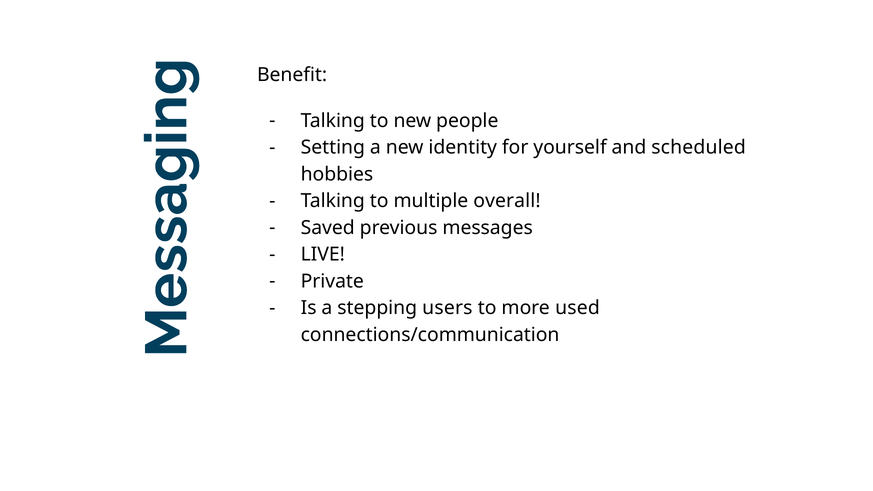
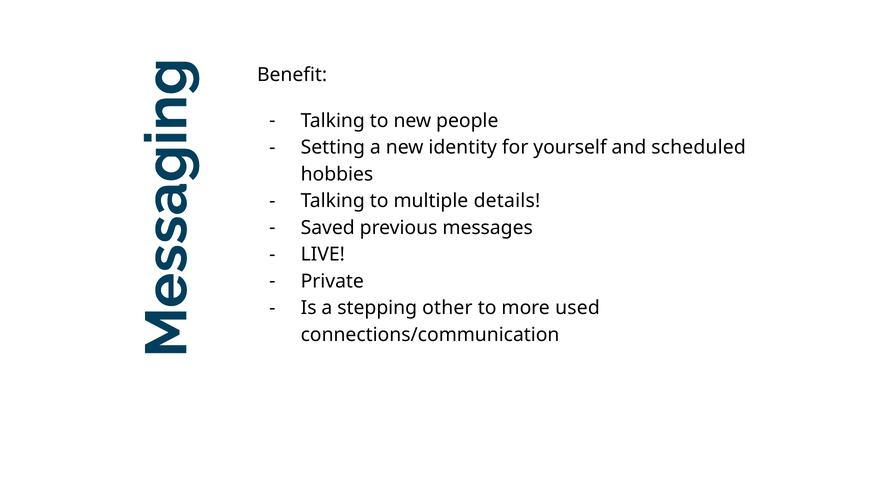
overall: overall -> details
users: users -> other
